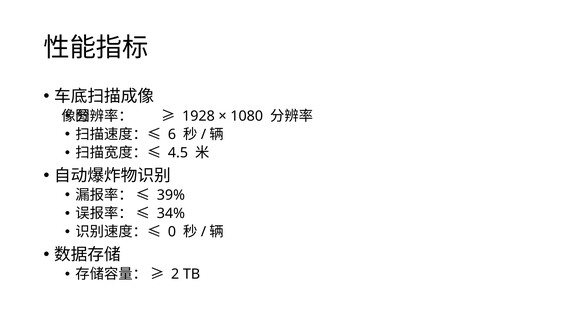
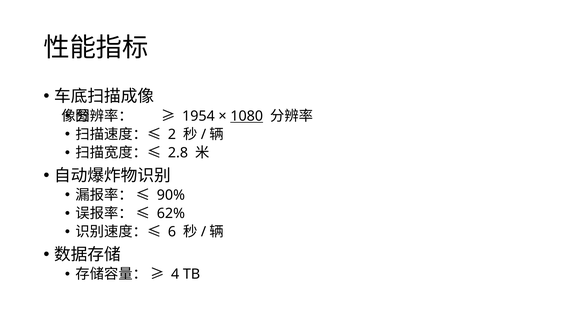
1928: 1928 -> 1954
1080 underline: none -> present
6: 6 -> 2
4.5: 4.5 -> 2.8
39%: 39% -> 90%
34%: 34% -> 62%
0: 0 -> 6
2: 2 -> 4
